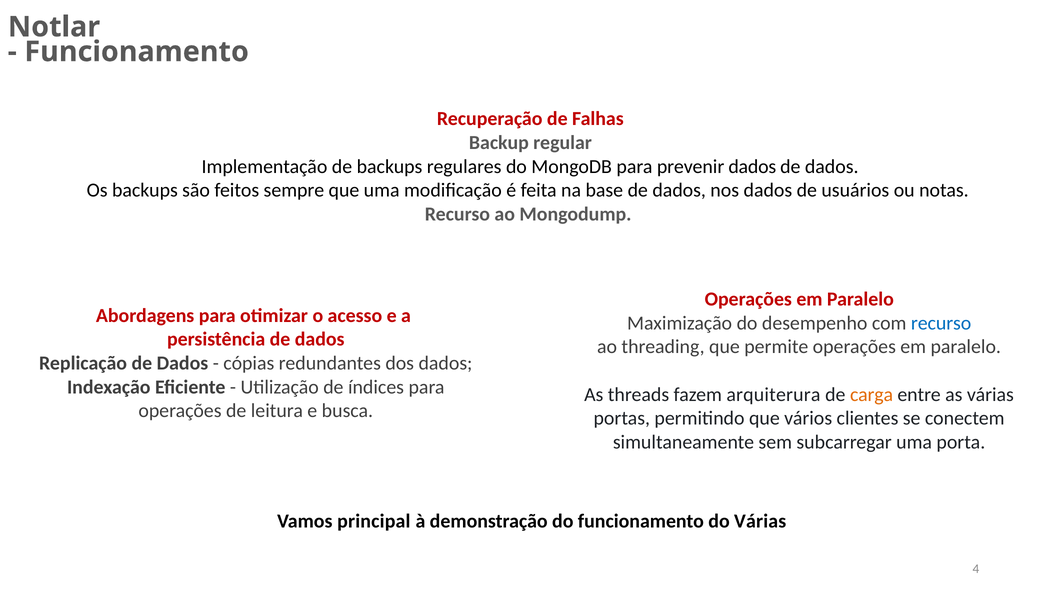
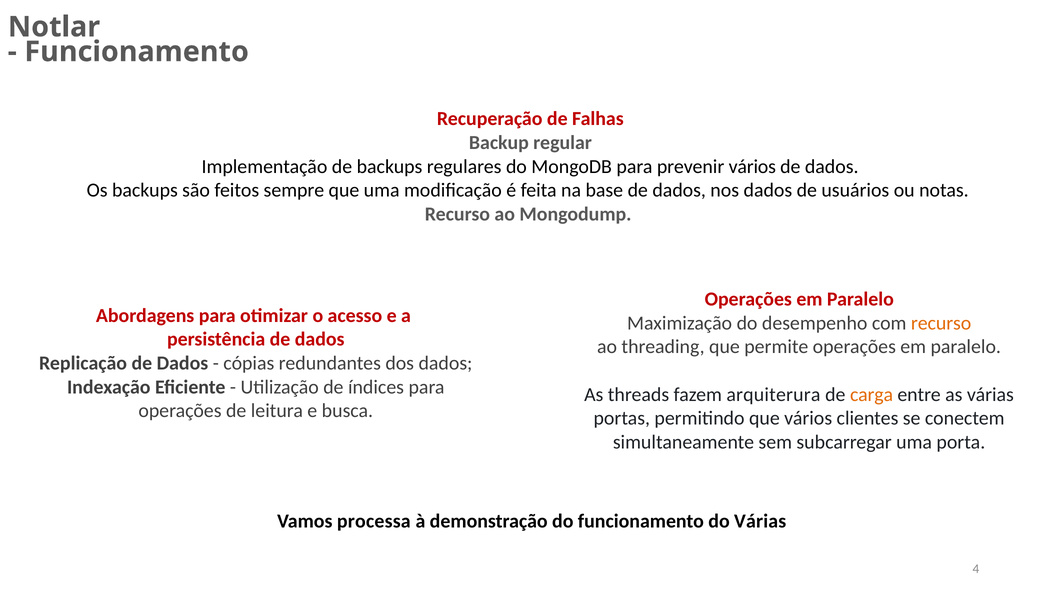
prevenir dados: dados -> vários
recurso at (941, 323) colour: blue -> orange
principal: principal -> processa
